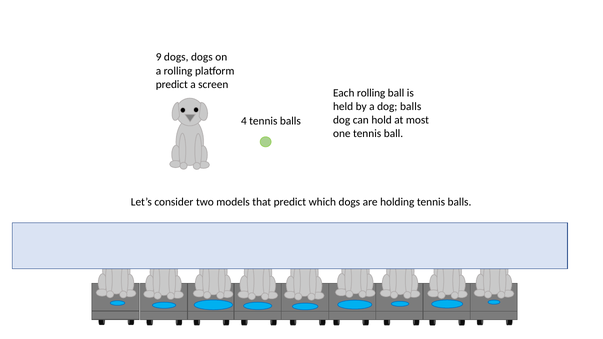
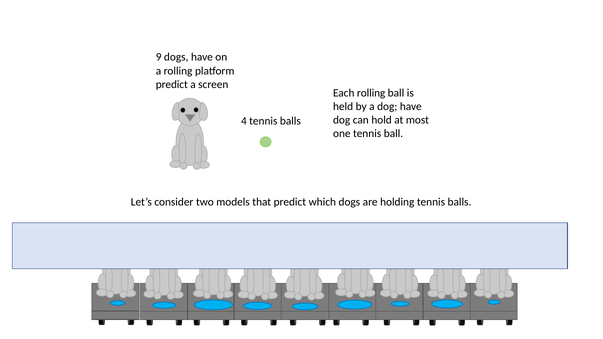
dogs dogs: dogs -> have
dog balls: balls -> have
